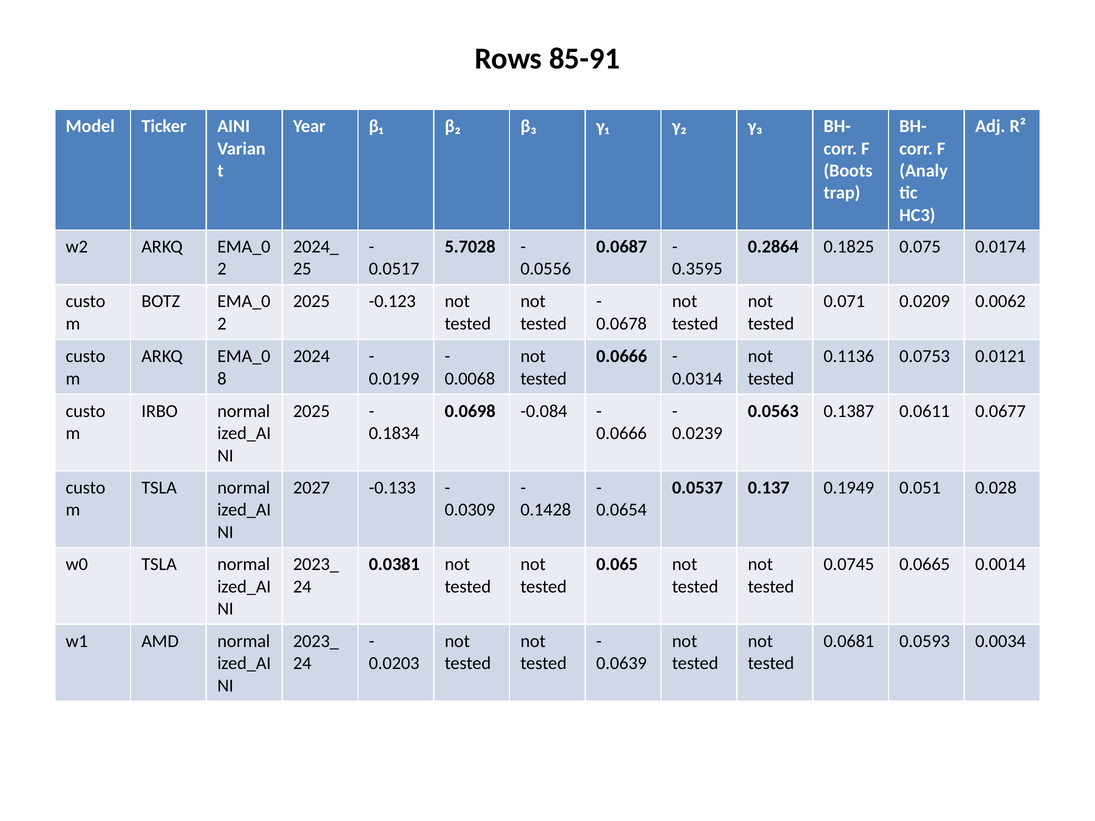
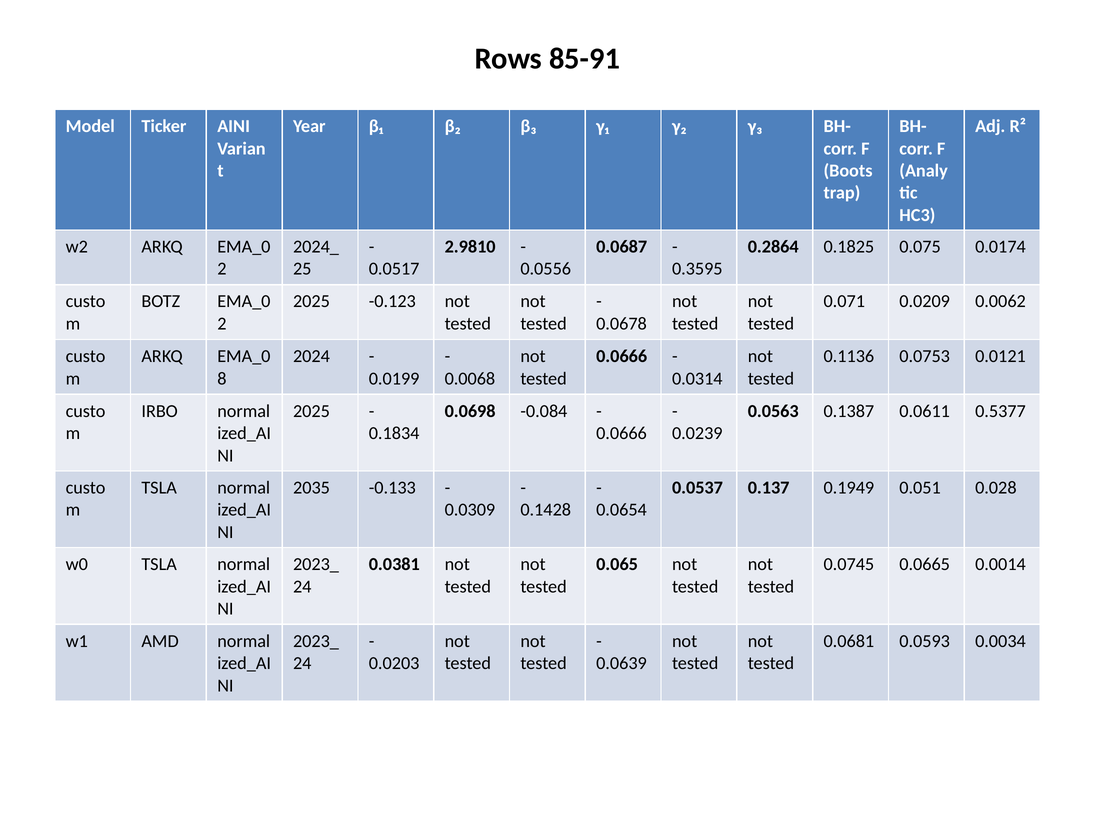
5.7028: 5.7028 -> 2.9810
0.0677: 0.0677 -> 0.5377
2027: 2027 -> 2035
